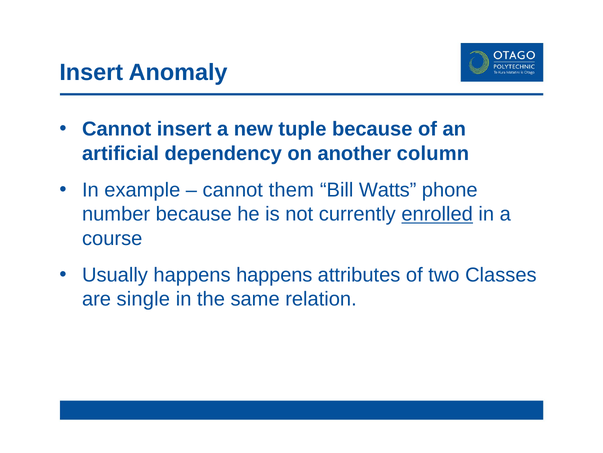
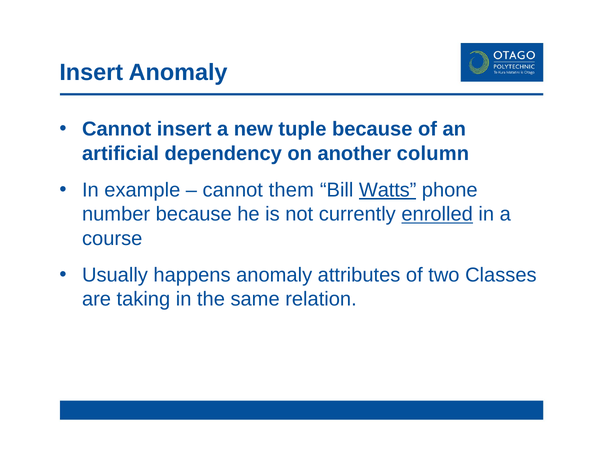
Watts underline: none -> present
happens happens: happens -> anomaly
single: single -> taking
